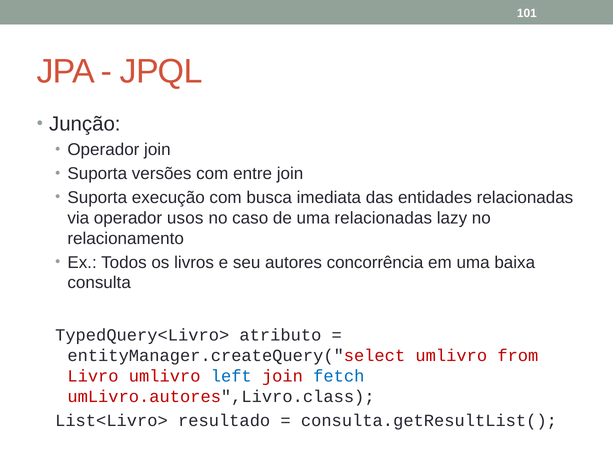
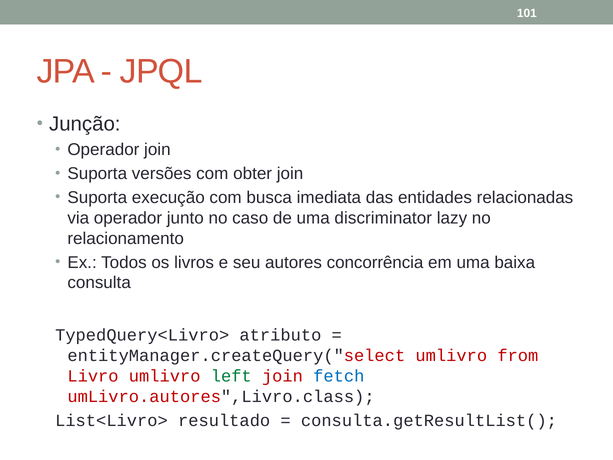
entre: entre -> obter
usos: usos -> junto
uma relacionadas: relacionadas -> discriminator
left colour: blue -> green
